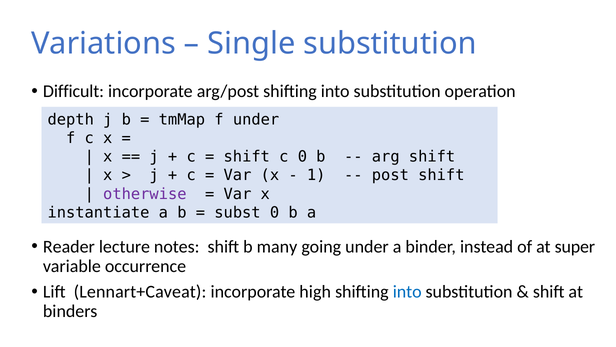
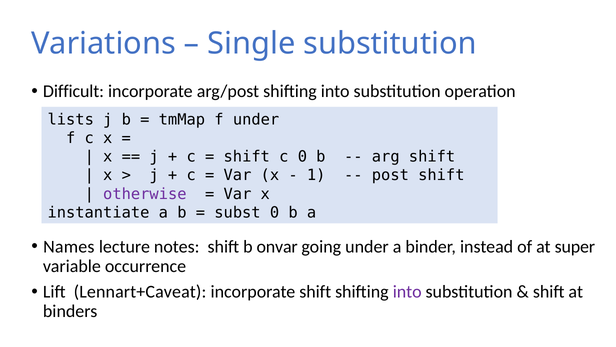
depth: depth -> lists
Reader: Reader -> Names
many: many -> onvar
incorporate high: high -> shift
into at (407, 292) colour: blue -> purple
